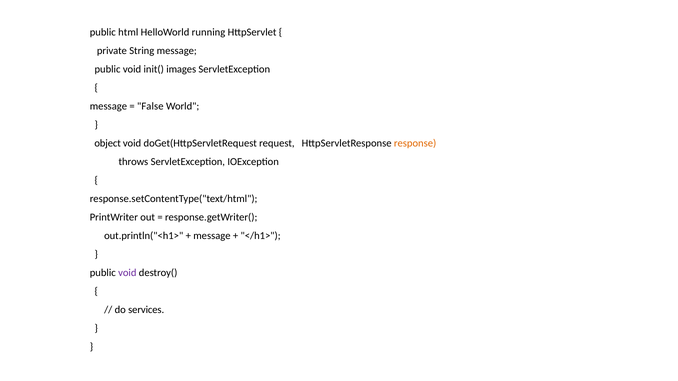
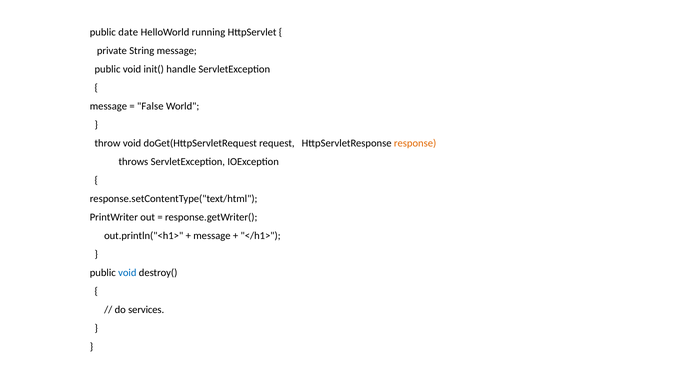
html: html -> date
images: images -> handle
object: object -> throw
void at (127, 273) colour: purple -> blue
